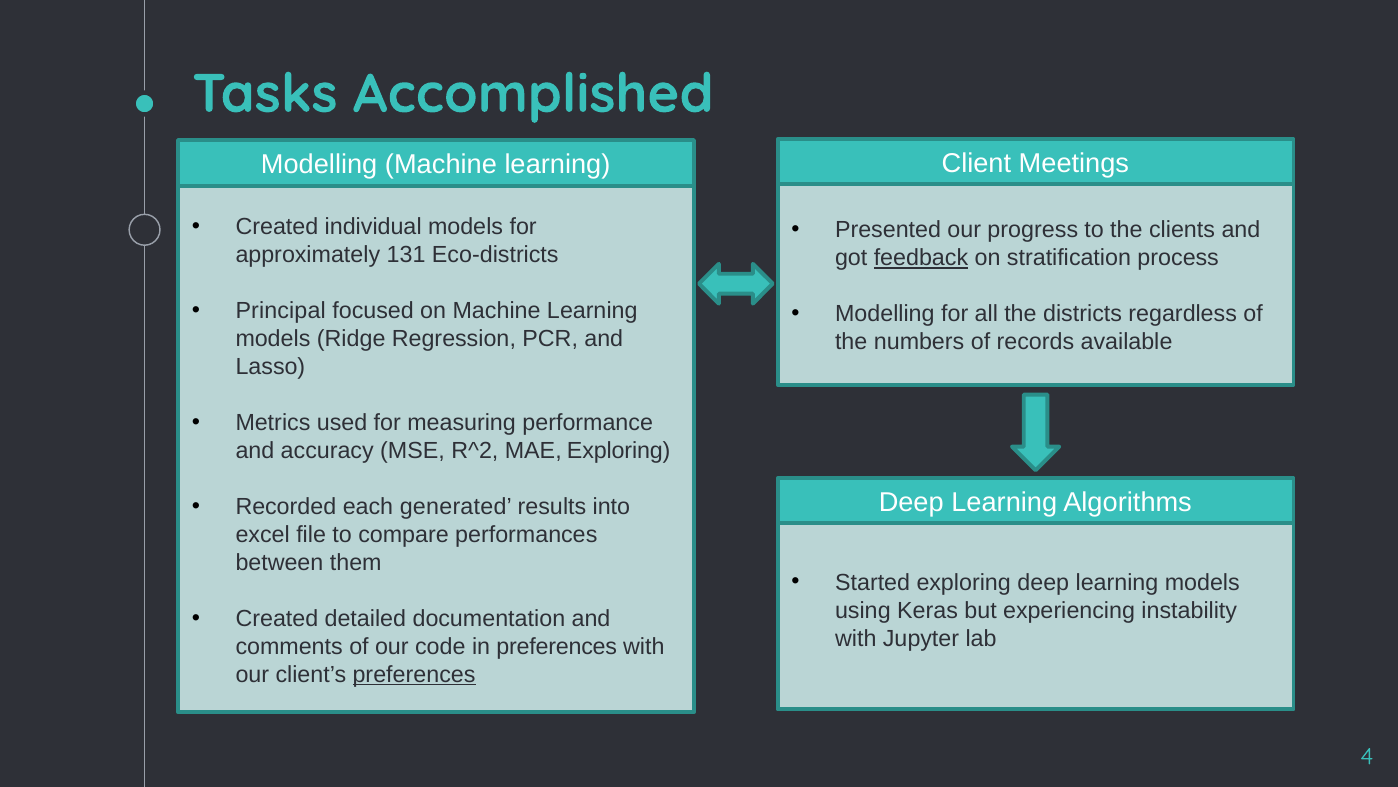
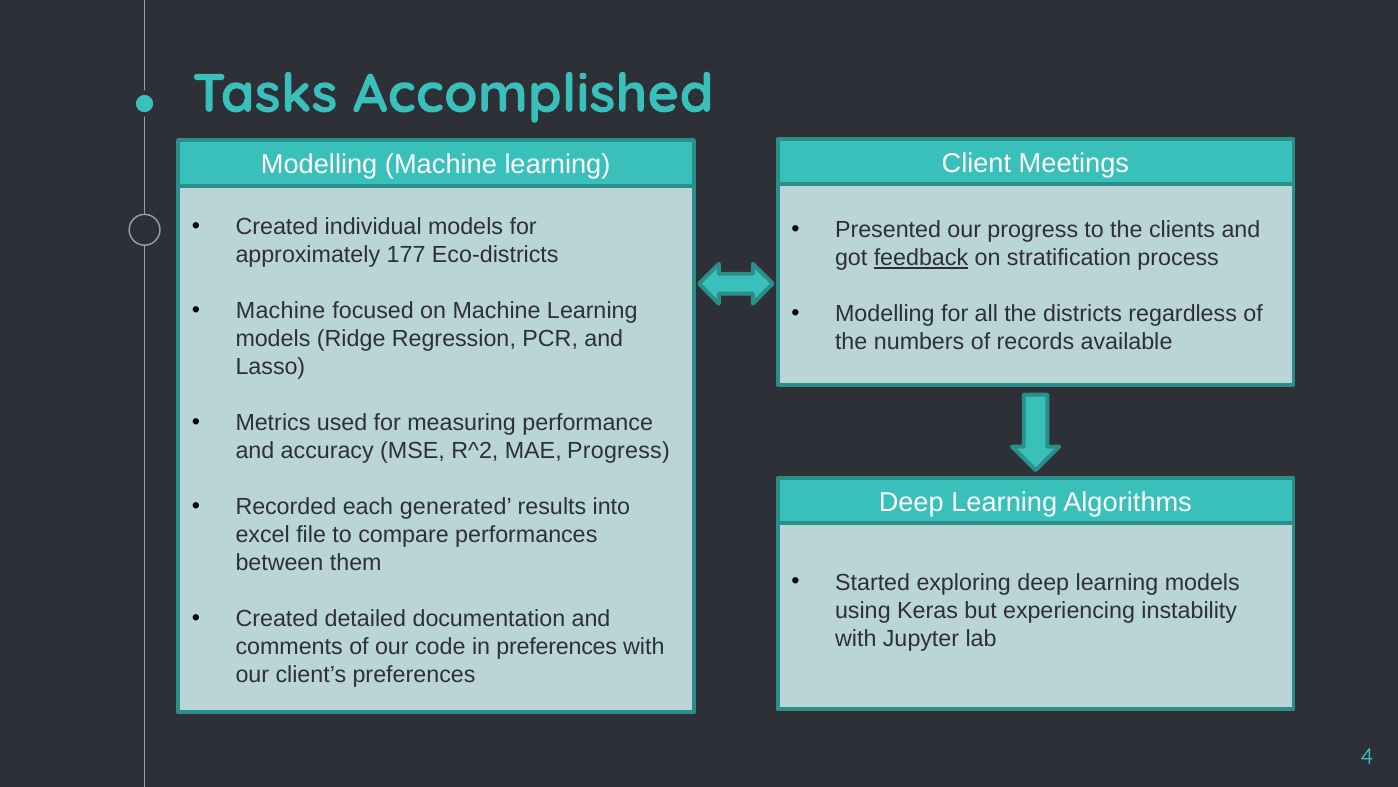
131: 131 -> 177
Principal at (281, 311): Principal -> Machine
MAE Exploring: Exploring -> Progress
preferences at (414, 674) underline: present -> none
